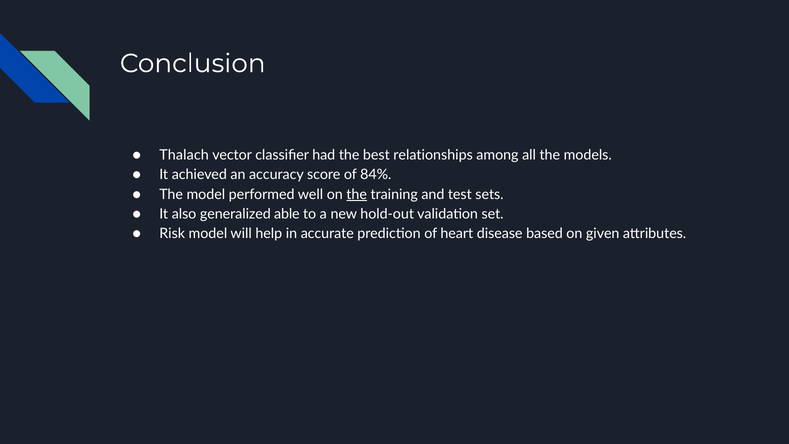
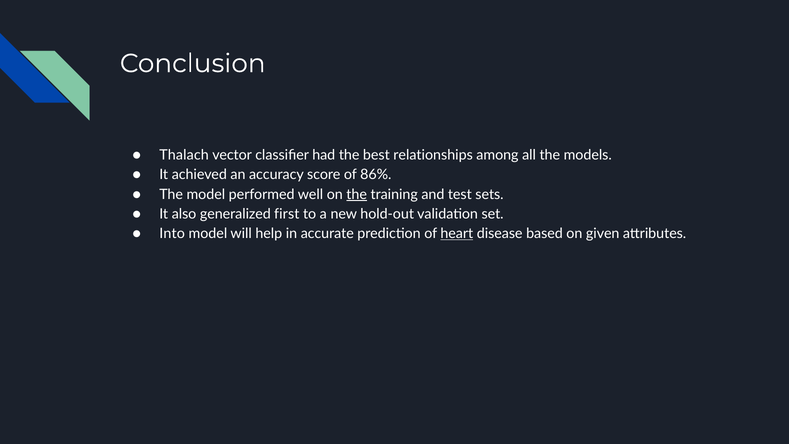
84%: 84% -> 86%
able: able -> first
Risk: Risk -> Into
heart underline: none -> present
